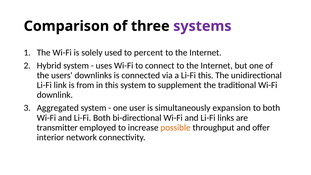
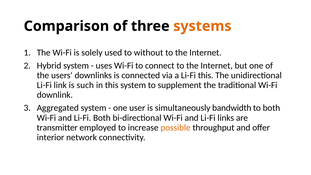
systems colour: purple -> orange
percent: percent -> without
from: from -> such
expansion: expansion -> bandwidth
